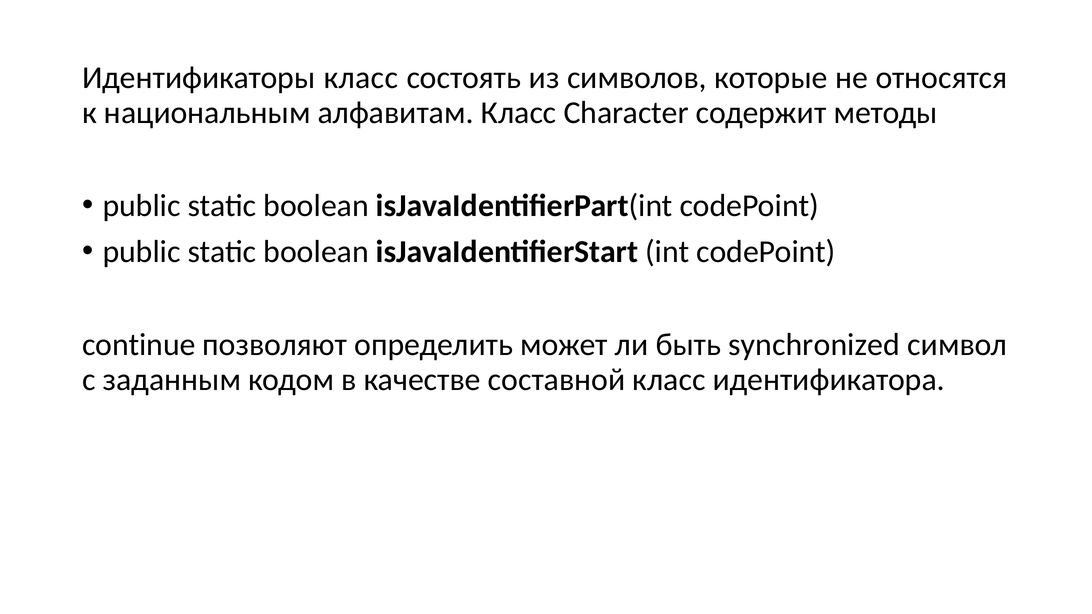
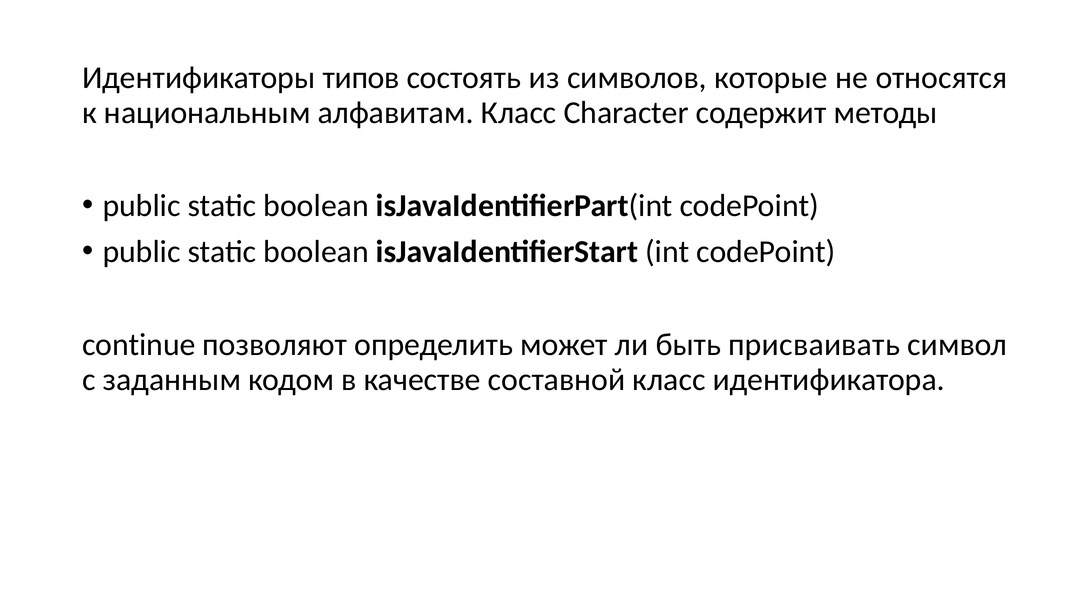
Идентификаторы класс: класс -> типов
synchronized: synchronized -> присваивать
